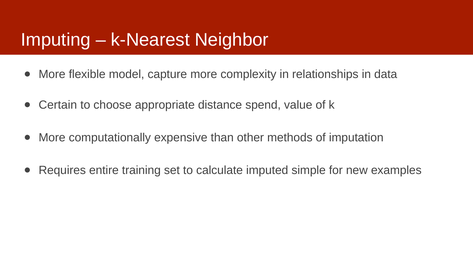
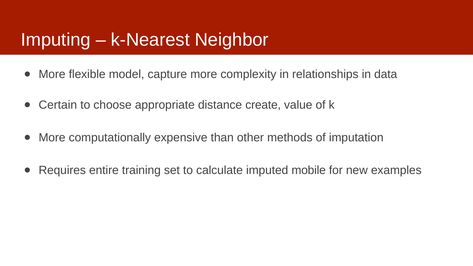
spend: spend -> create
simple: simple -> mobile
